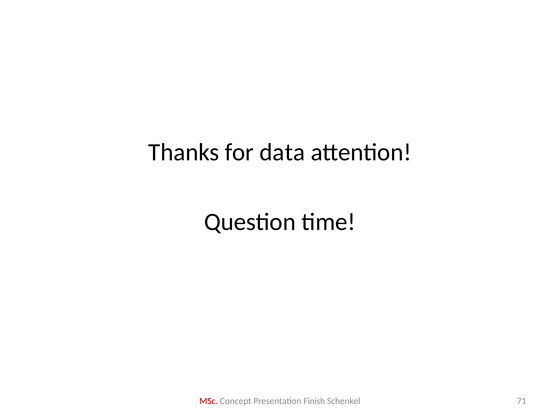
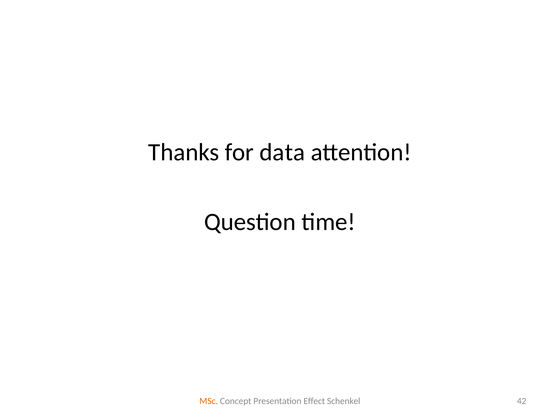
MSc colour: red -> orange
Finish: Finish -> Effect
71: 71 -> 42
